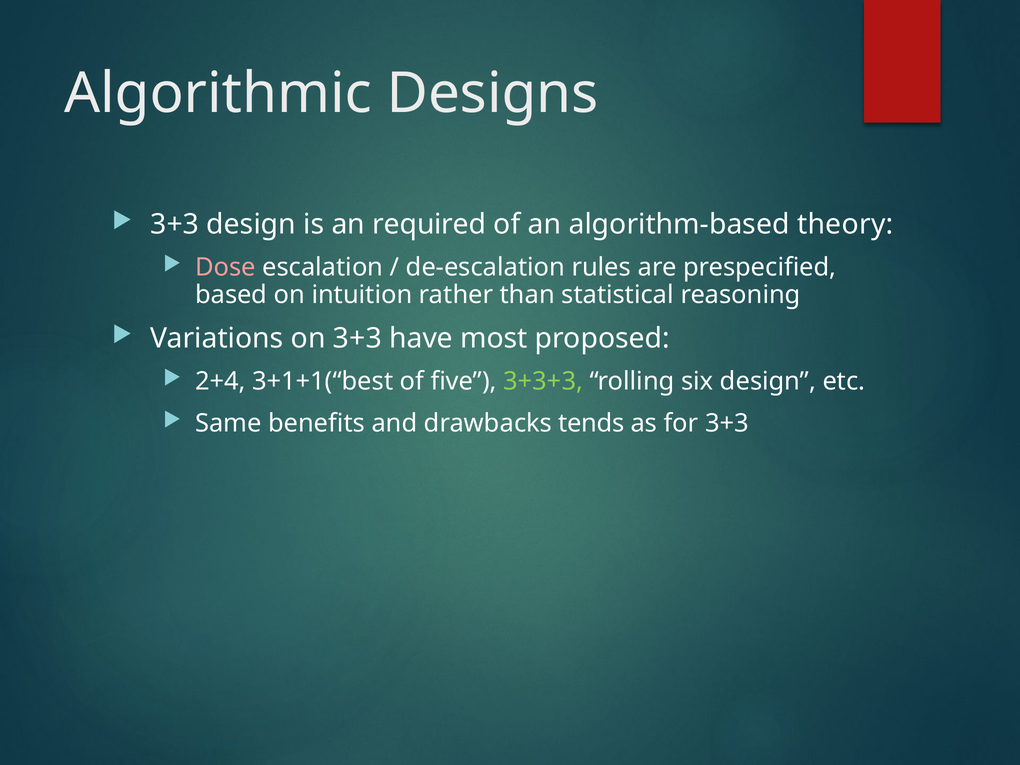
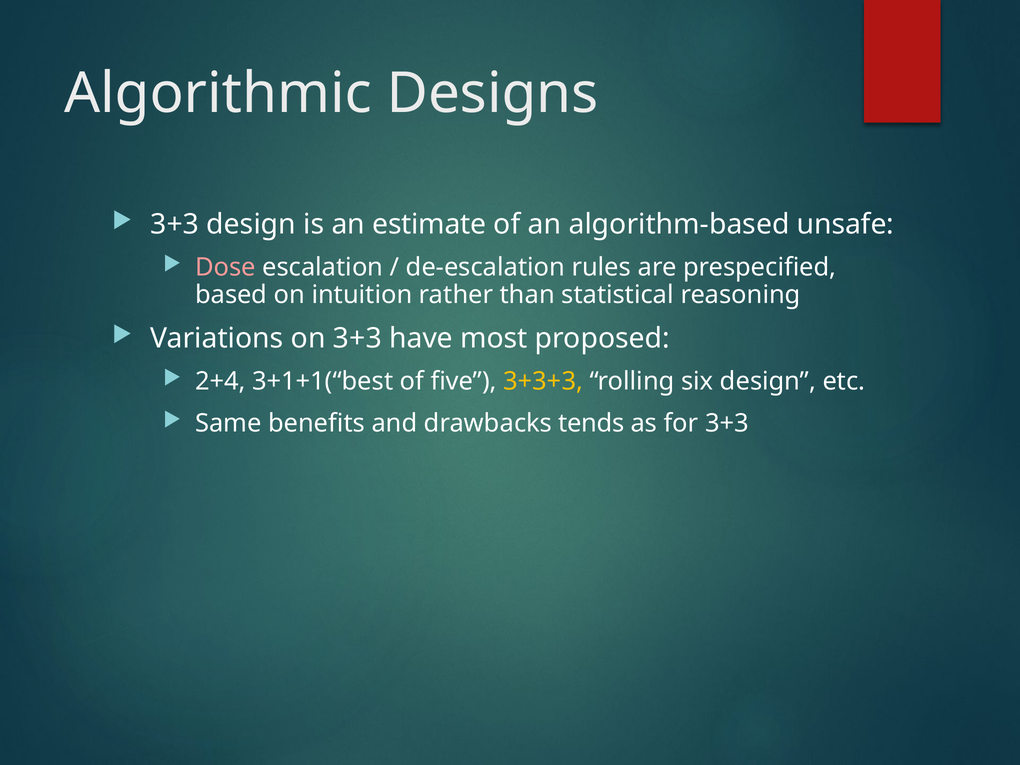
required: required -> estimate
theory: theory -> unsafe
3+3+3 colour: light green -> yellow
